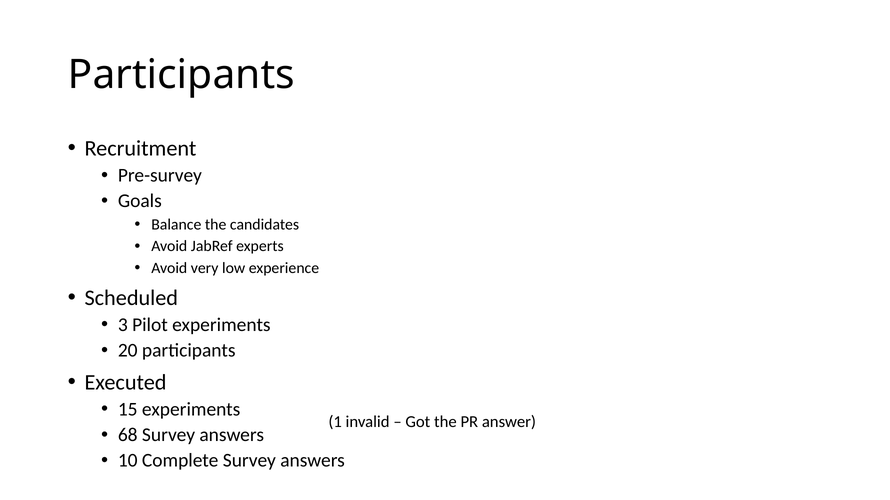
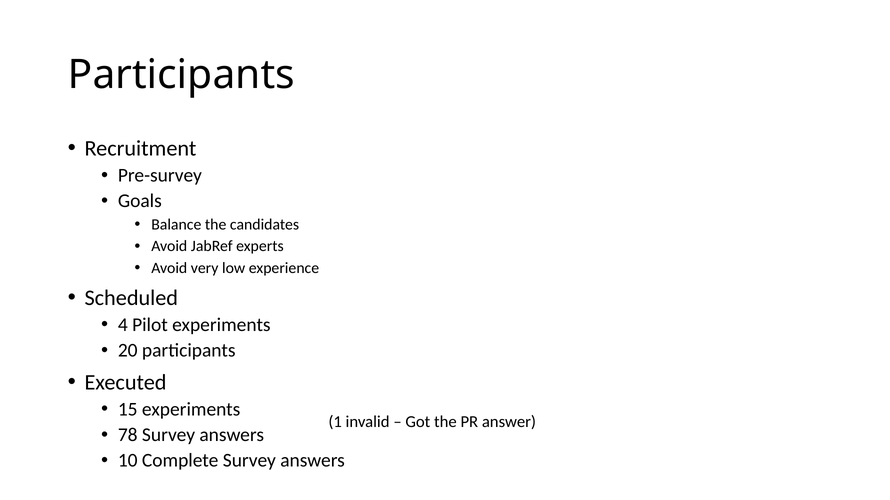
3: 3 -> 4
68: 68 -> 78
